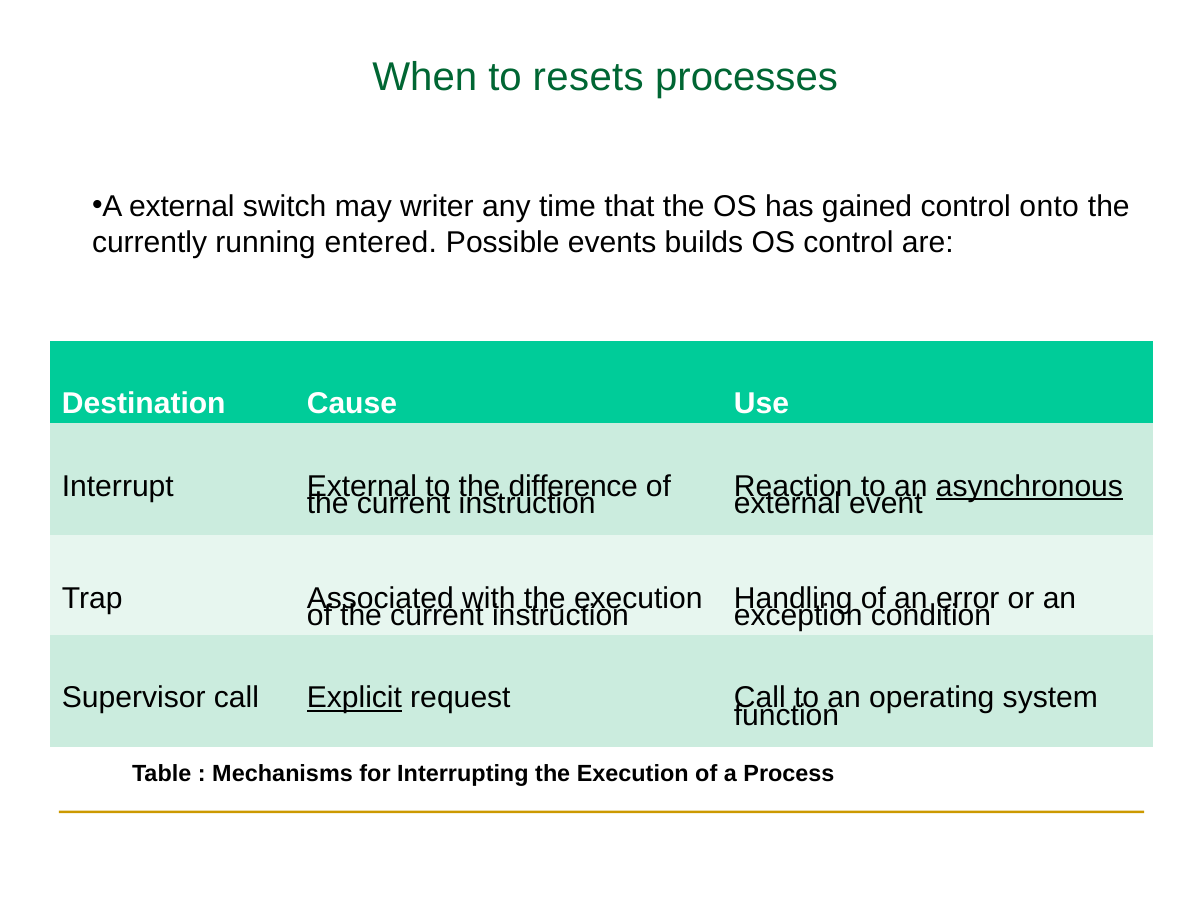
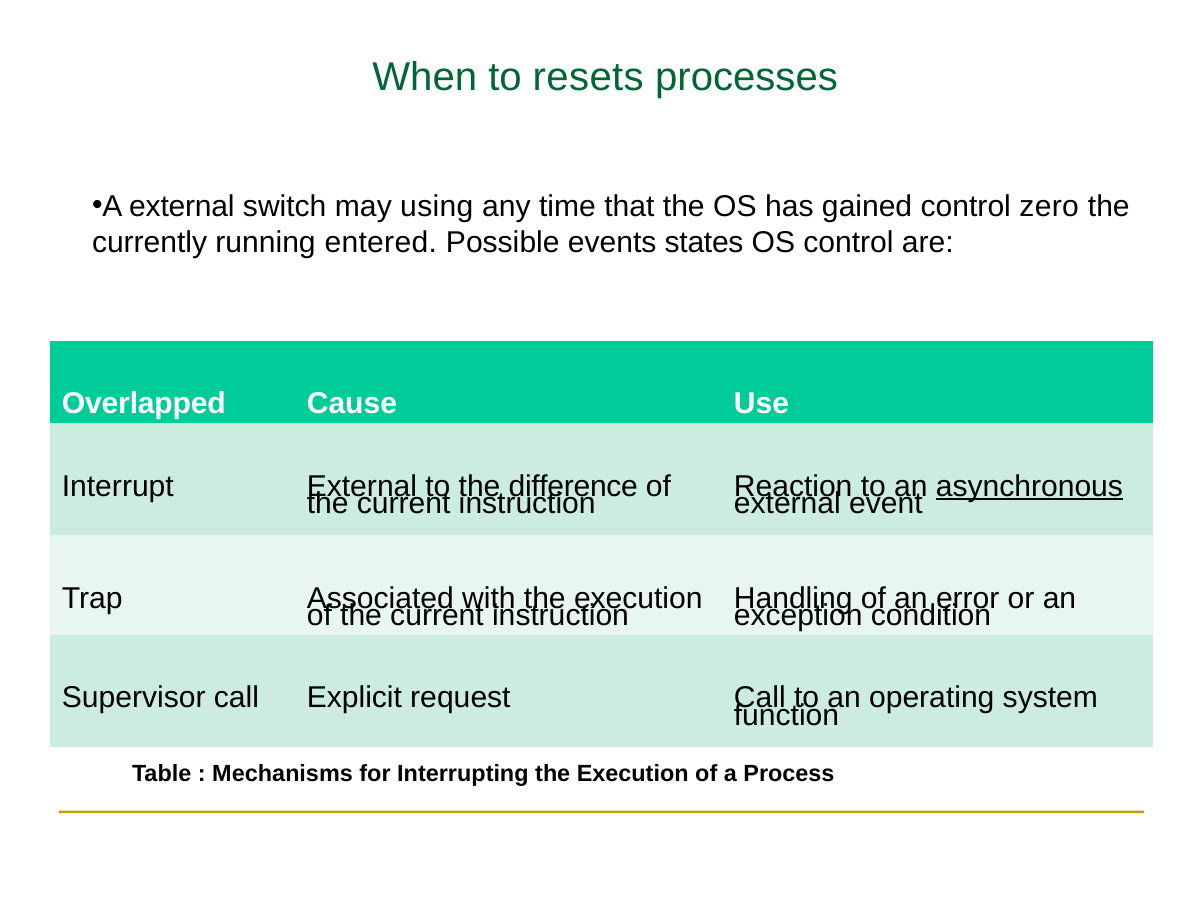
writer: writer -> using
onto: onto -> zero
builds: builds -> states
Destination: Destination -> Overlapped
Explicit underline: present -> none
